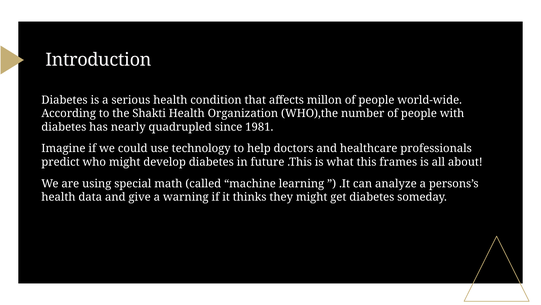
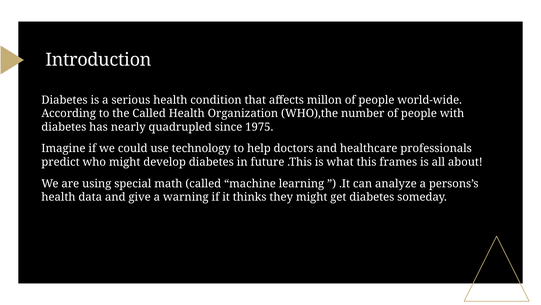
the Shakti: Shakti -> Called
1981: 1981 -> 1975
